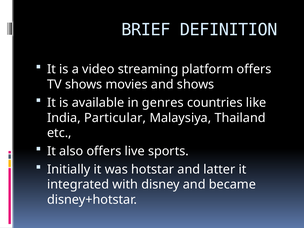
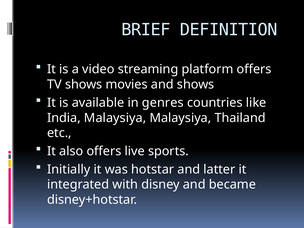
India Particular: Particular -> Malaysiya
